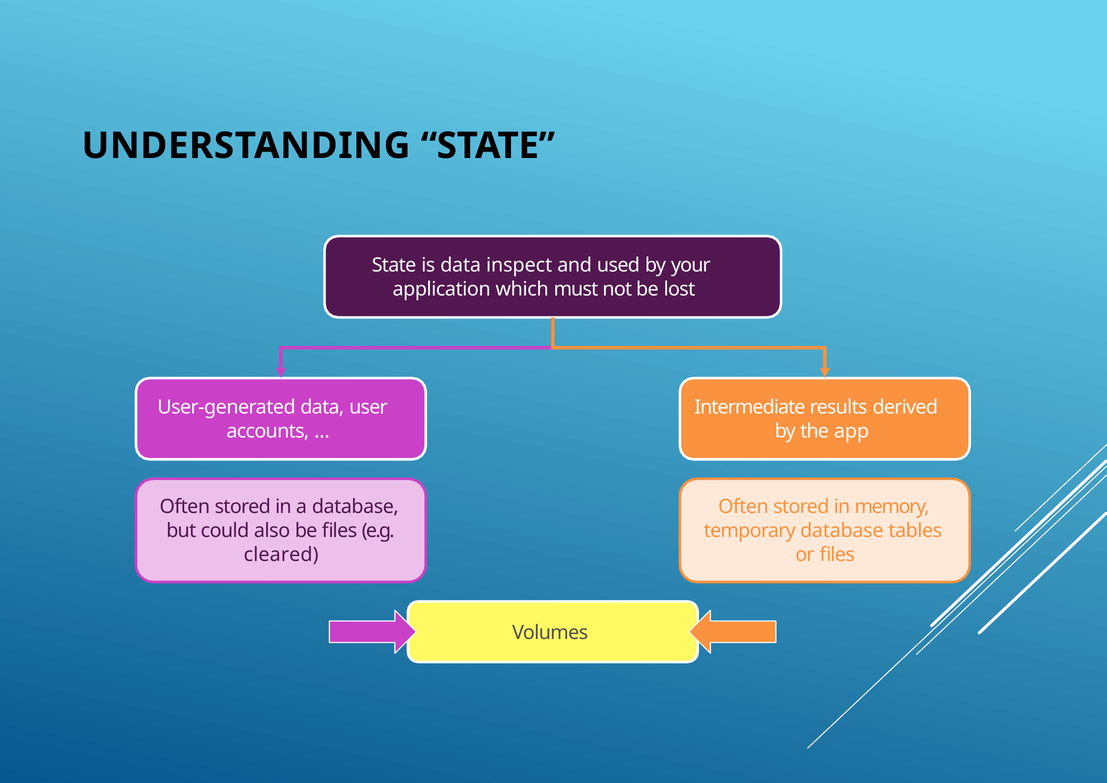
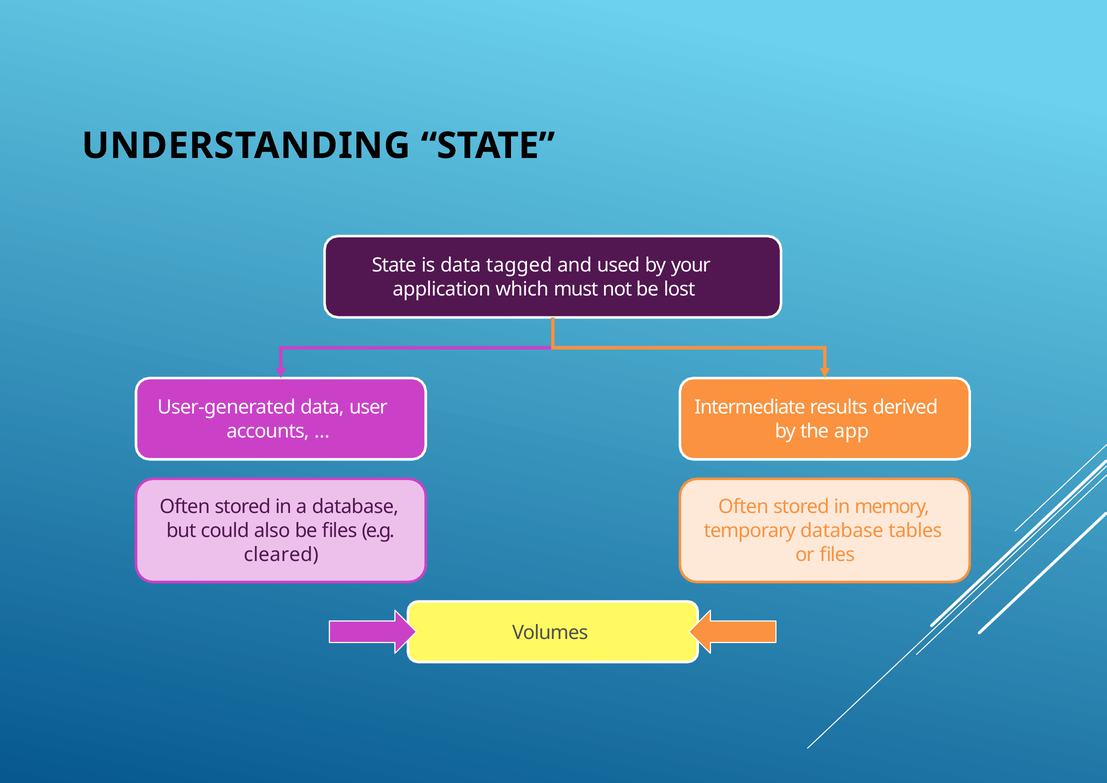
inspect: inspect -> tagged
